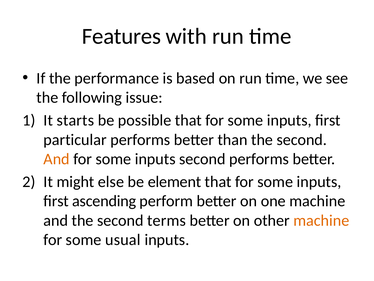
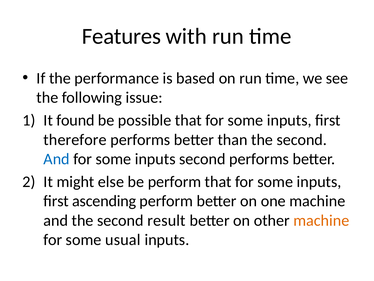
starts: starts -> found
particular: particular -> therefore
And at (57, 159) colour: orange -> blue
be element: element -> perform
terms: terms -> result
